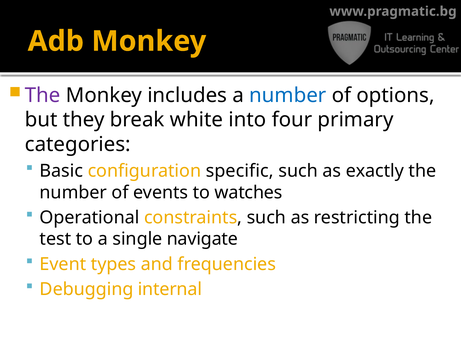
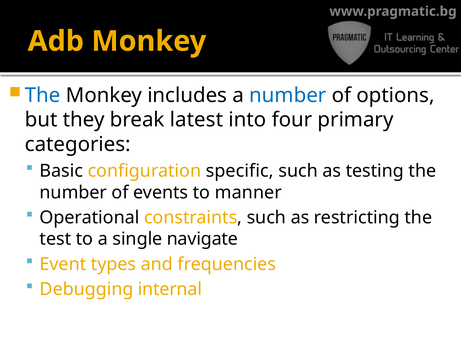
The at (43, 95) colour: purple -> blue
white: white -> latest
exactly: exactly -> testing
watches: watches -> manner
